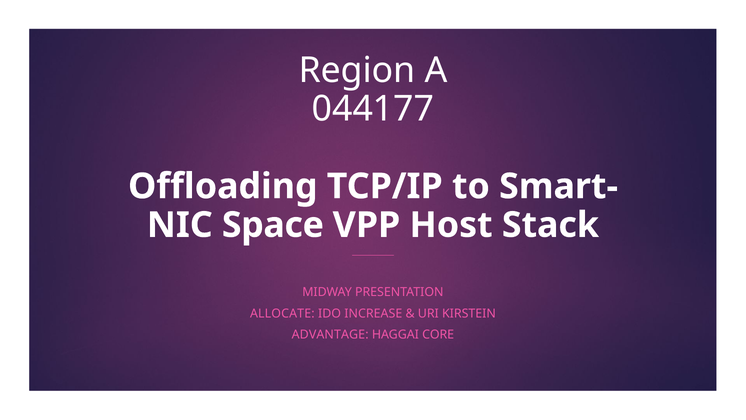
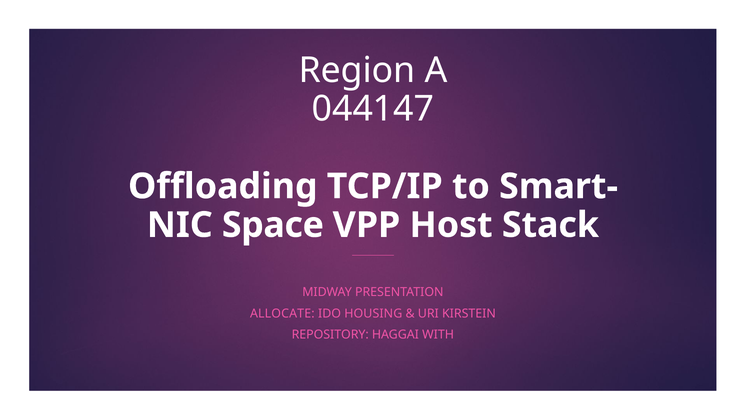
044177: 044177 -> 044147
INCREASE: INCREASE -> HOUSING
ADVANTAGE: ADVANTAGE -> REPOSITORY
CORE: CORE -> WITH
